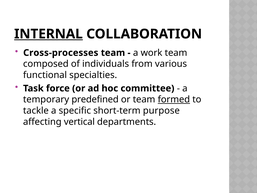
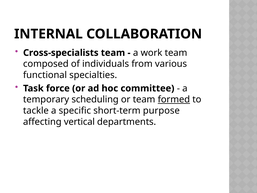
INTERNAL underline: present -> none
Cross-processes: Cross-processes -> Cross-specialists
predefined: predefined -> scheduling
